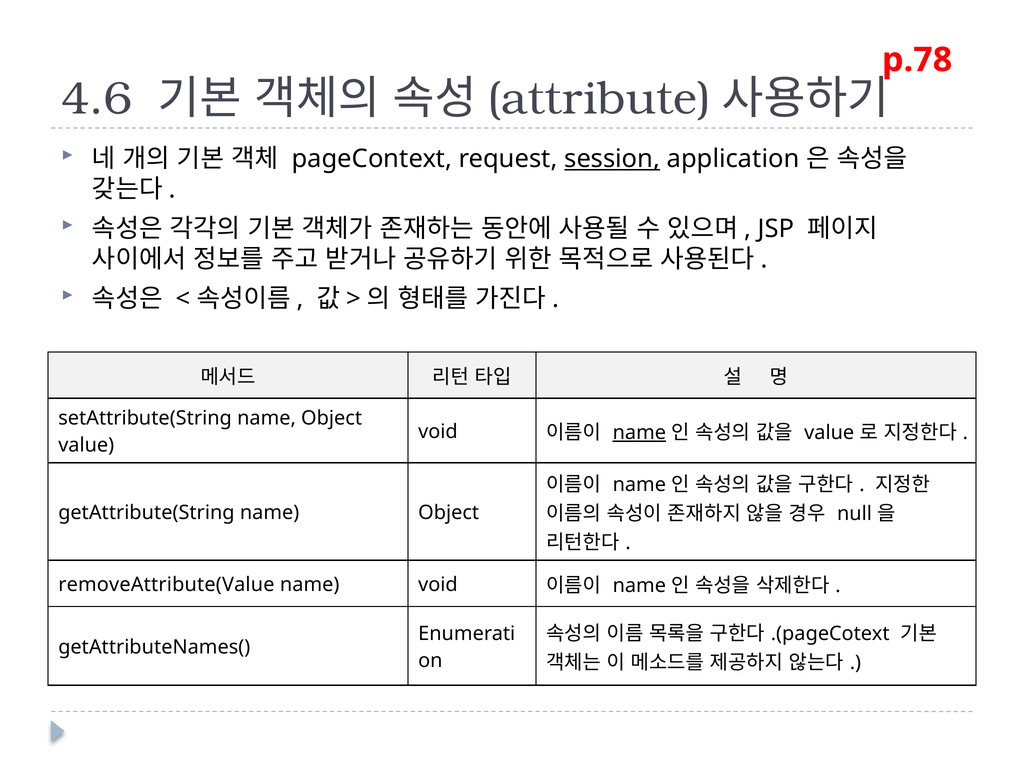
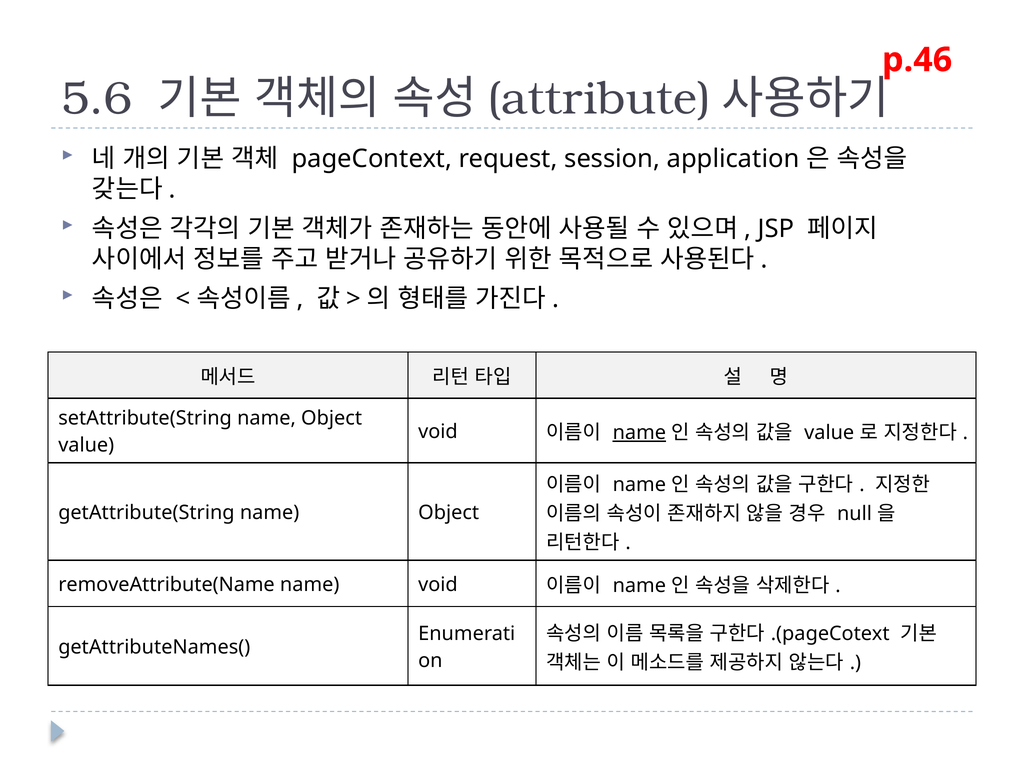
p.78: p.78 -> p.46
4.6: 4.6 -> 5.6
session underline: present -> none
removeAttribute(Value: removeAttribute(Value -> removeAttribute(Name
